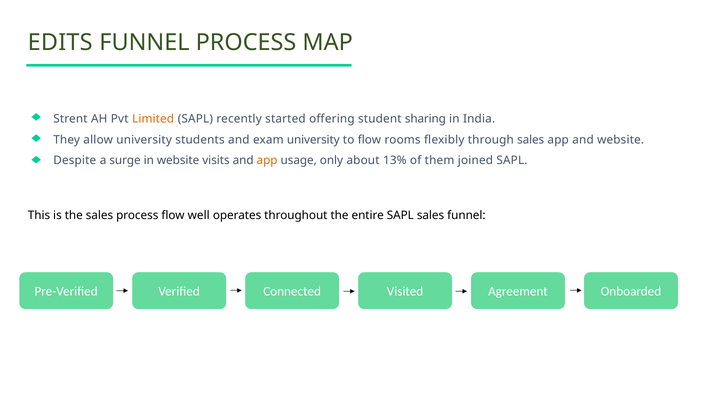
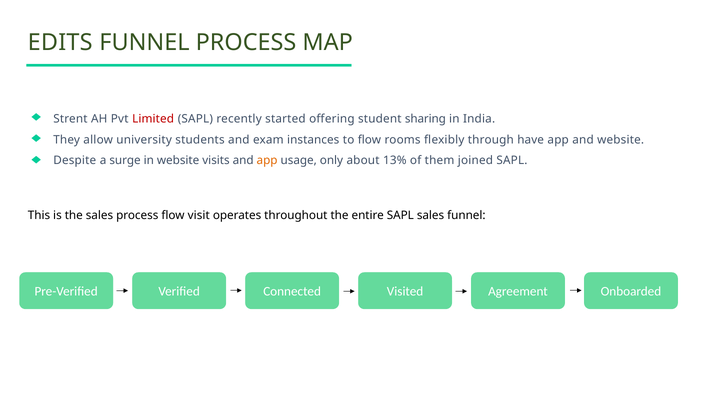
Limited colour: orange -> red
exam university: university -> instances
through sales: sales -> have
well: well -> visit
